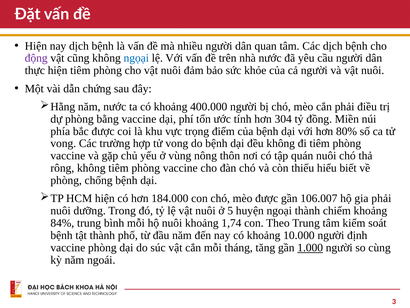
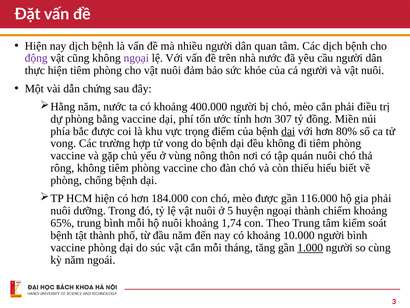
ngọại colour: blue -> purple
304: 304 -> 307
dại at (288, 131) underline: none -> present
106.007: 106.007 -> 116.000
84%: 84% -> 65%
người định: định -> bình
